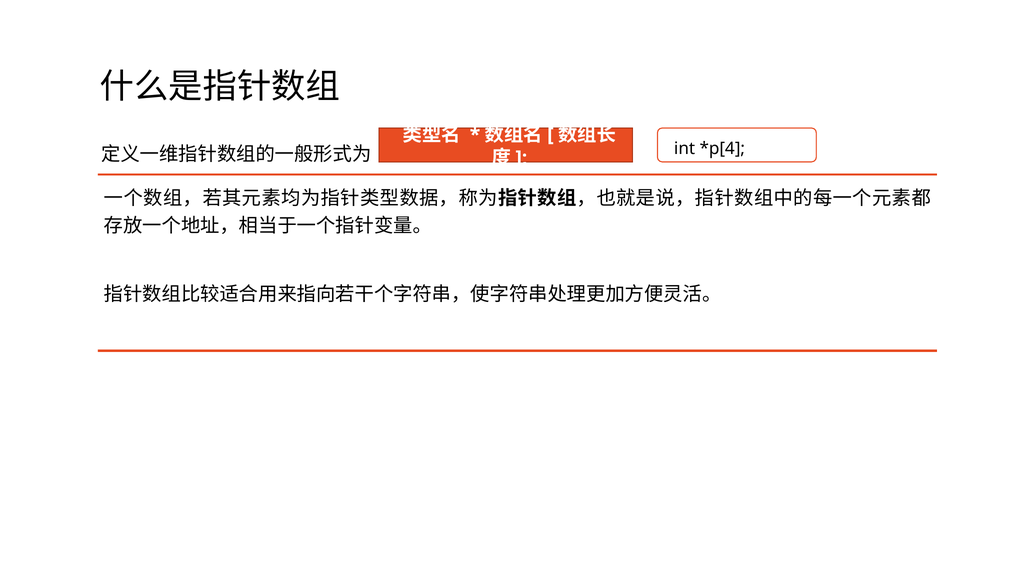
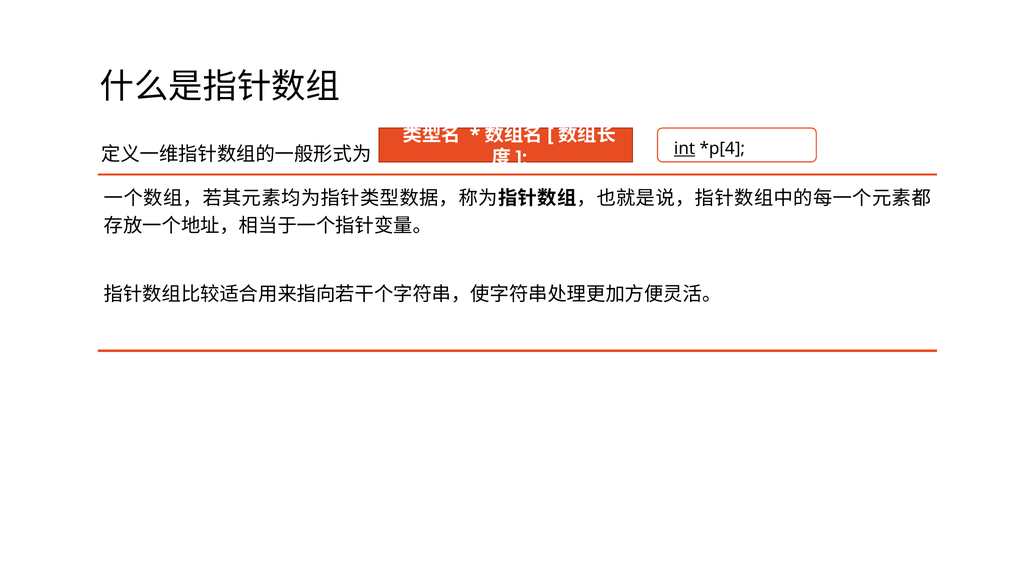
int underline: none -> present
